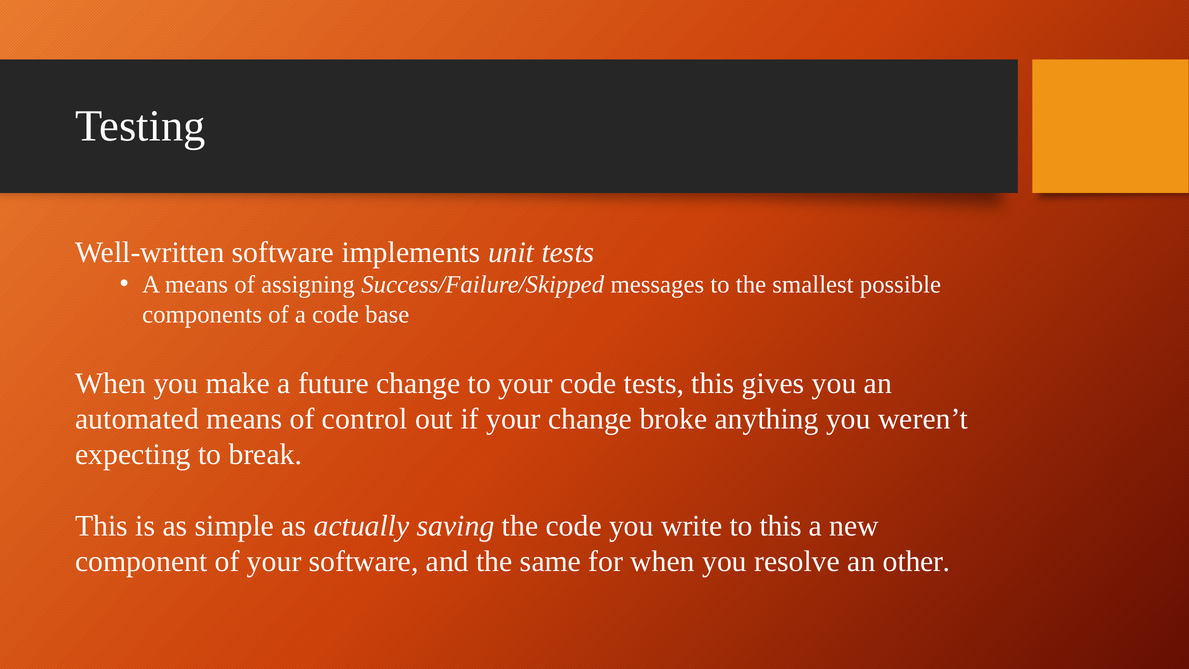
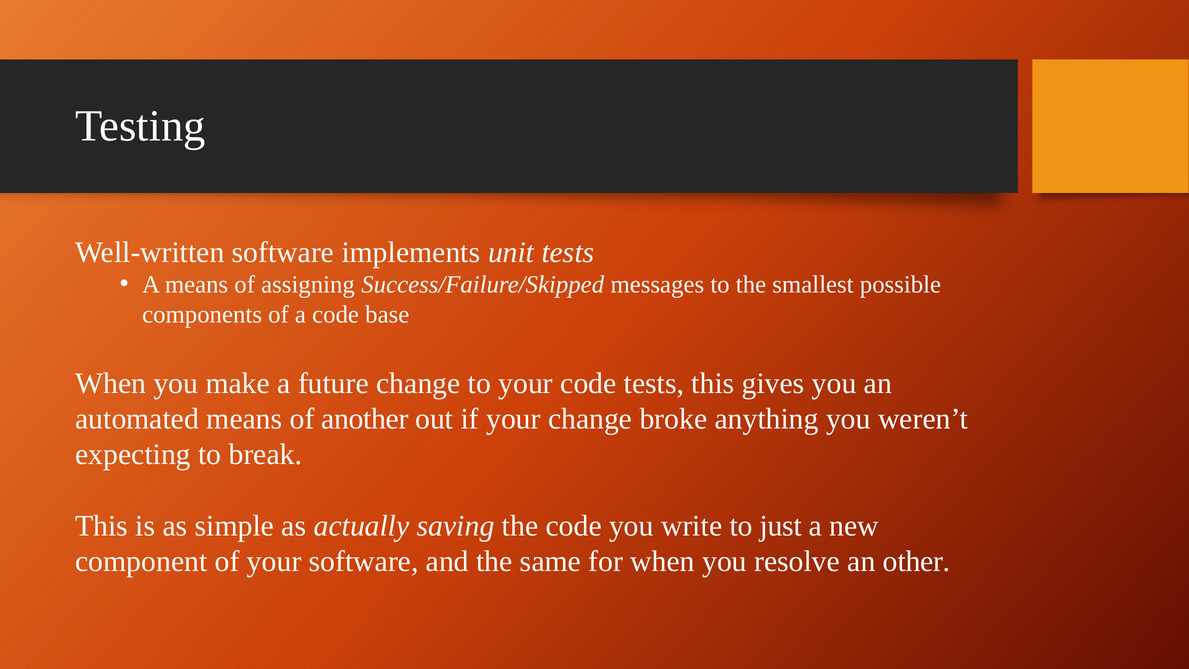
control: control -> another
to this: this -> just
